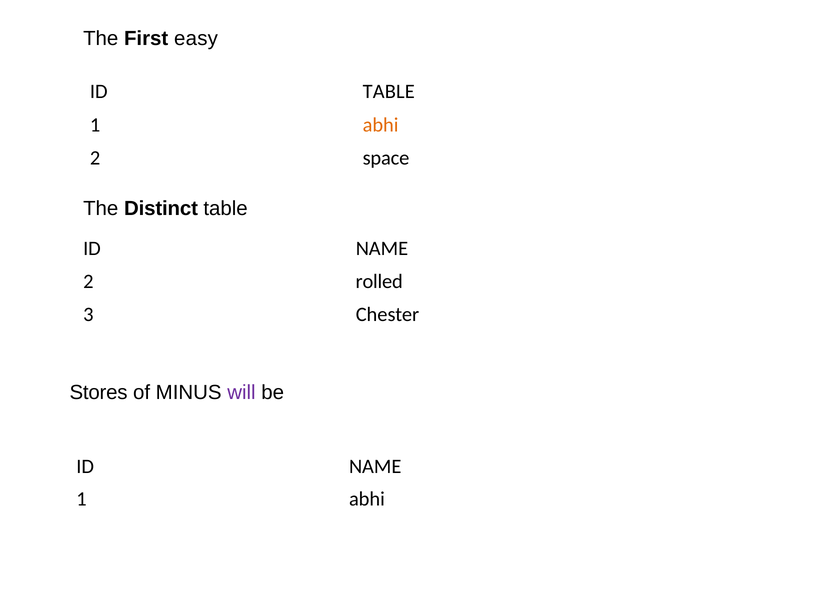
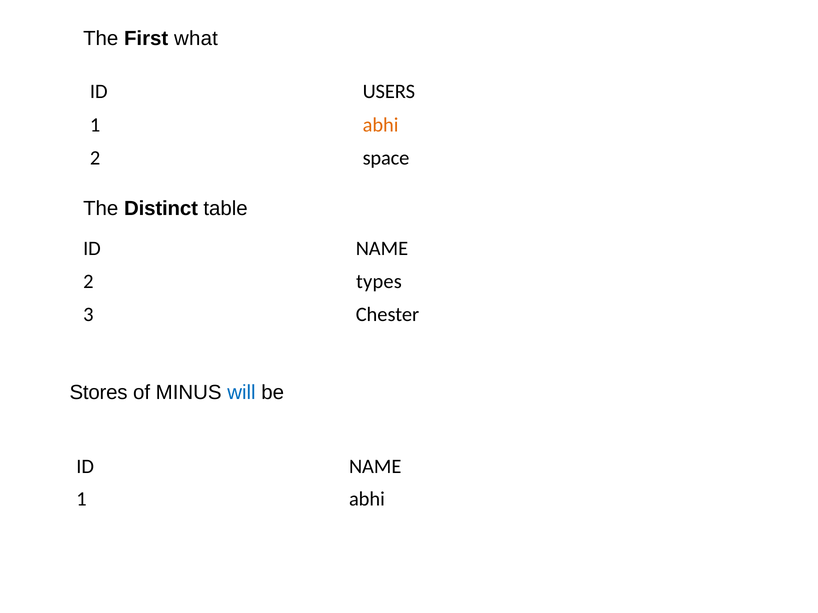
easy: easy -> what
ID TABLE: TABLE -> USERS
rolled: rolled -> types
will colour: purple -> blue
